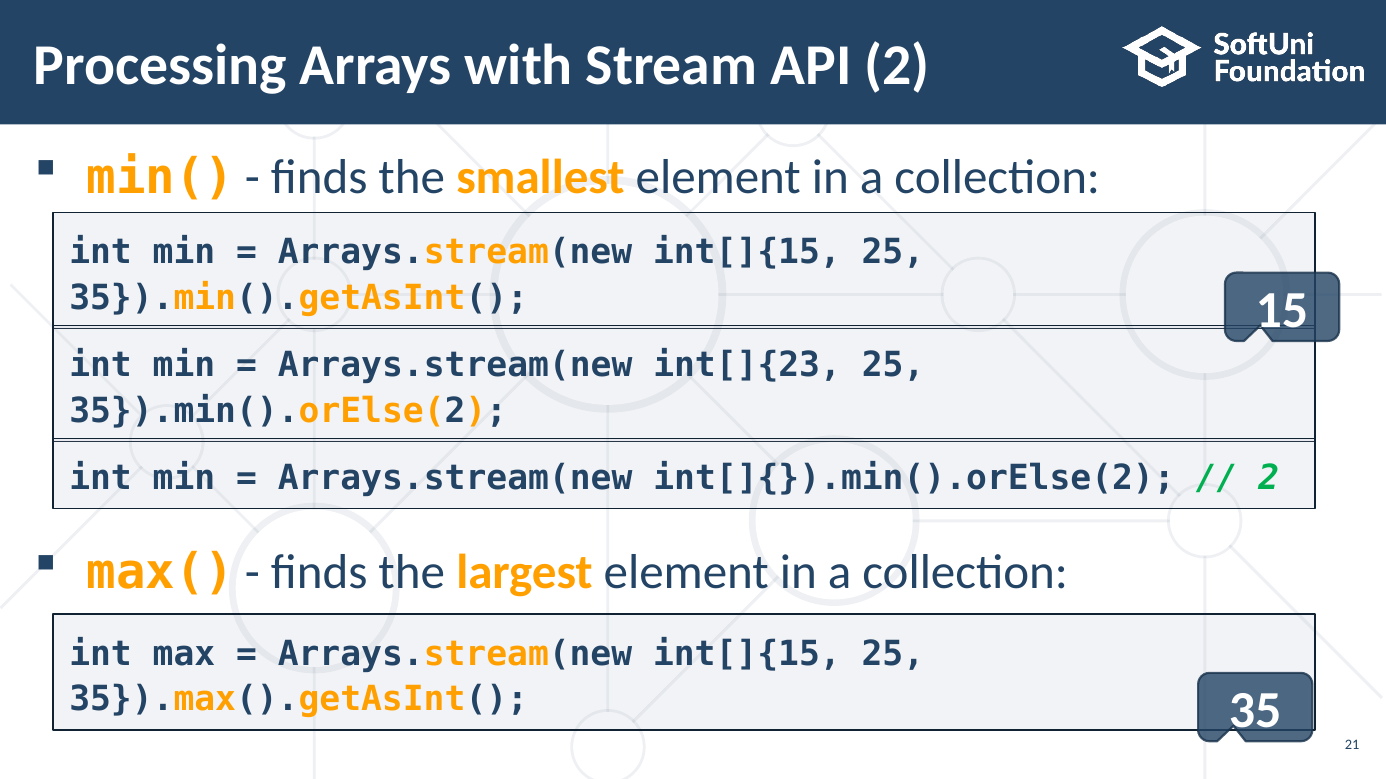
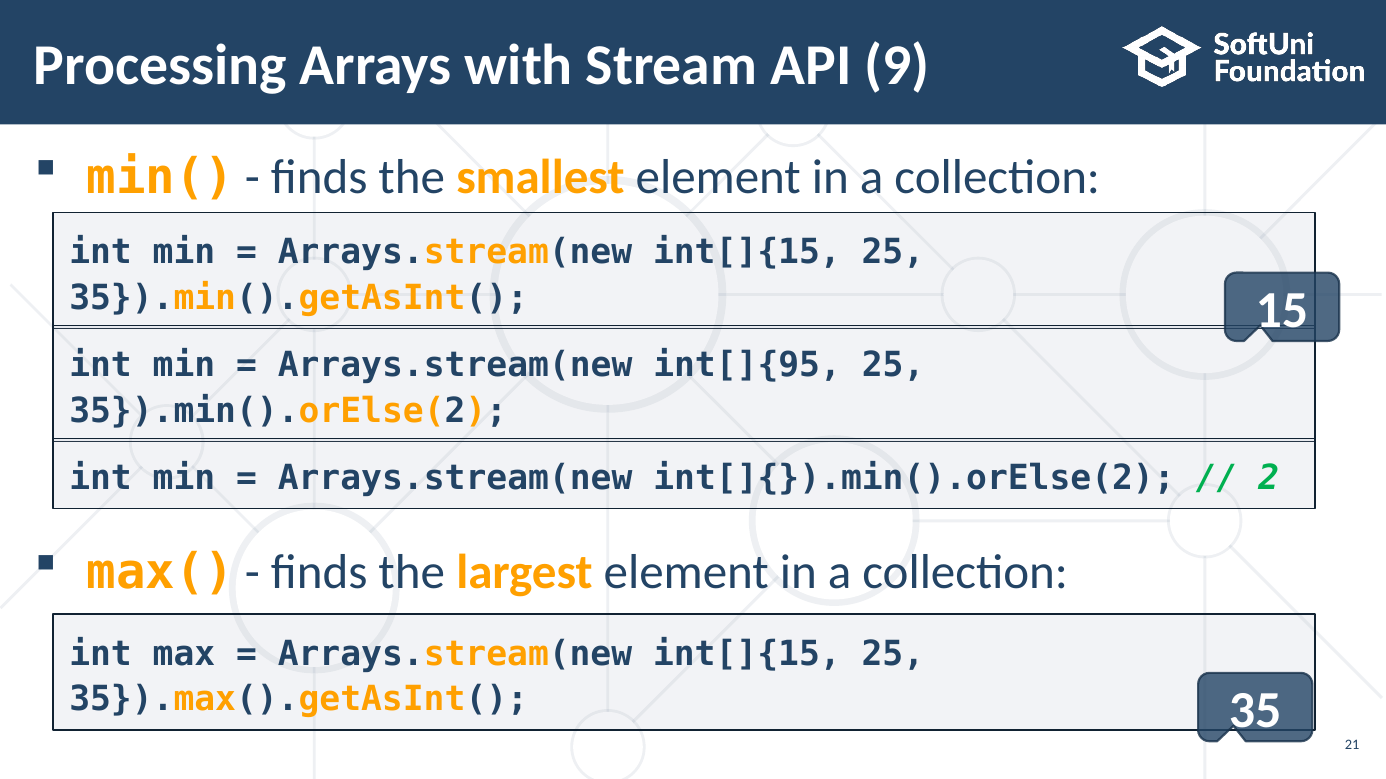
API 2: 2 -> 9
int[]{23: int[]{23 -> int[]{95
